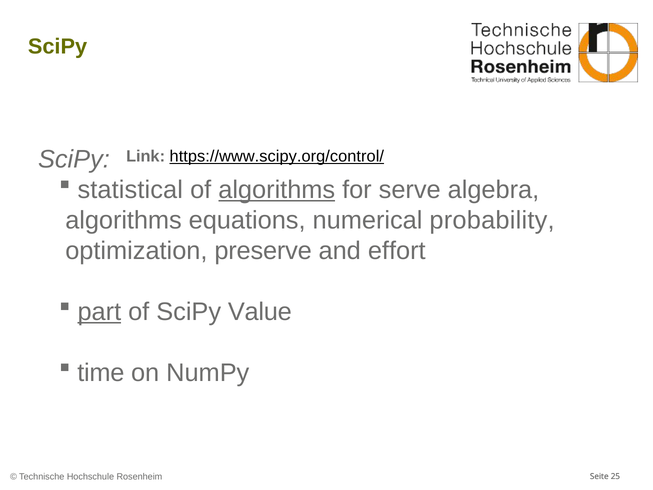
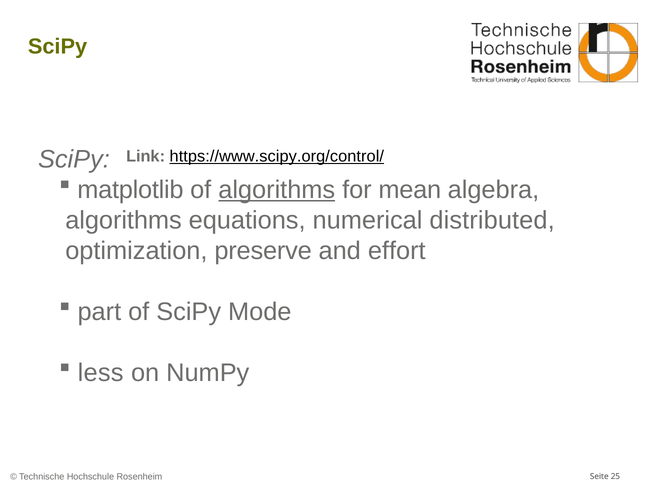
statistical: statistical -> matplotlib
serve: serve -> mean
probability: probability -> distributed
part underline: present -> none
Value: Value -> Mode
time: time -> less
